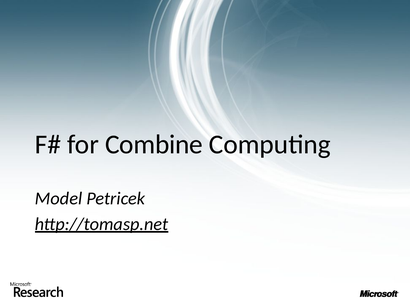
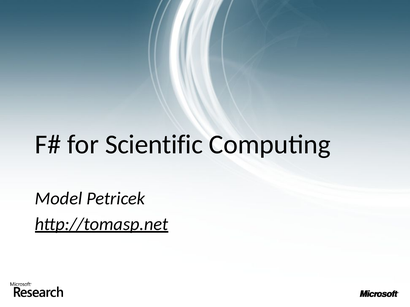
Combine: Combine -> Scientific
